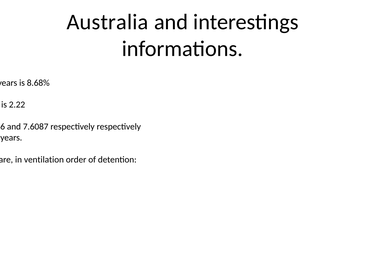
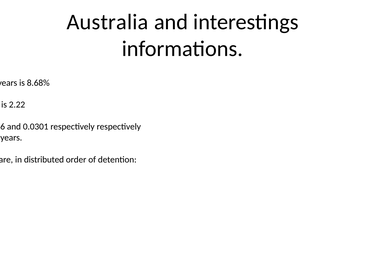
7.6087: 7.6087 -> 0.0301
ventilation: ventilation -> distributed
